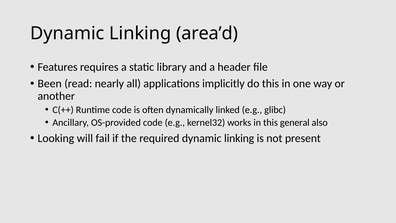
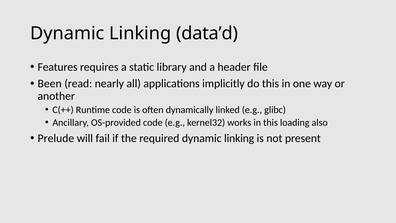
area’d: area’d -> data’d
general: general -> loading
Looking: Looking -> Prelude
